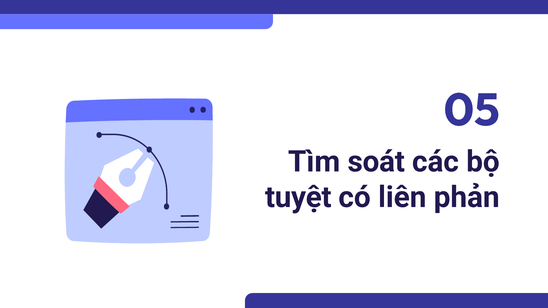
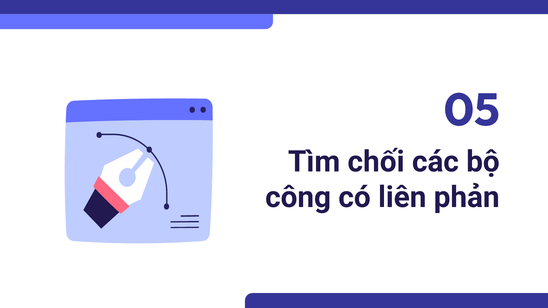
soát: soát -> chối
tuyệt: tuyệt -> công
